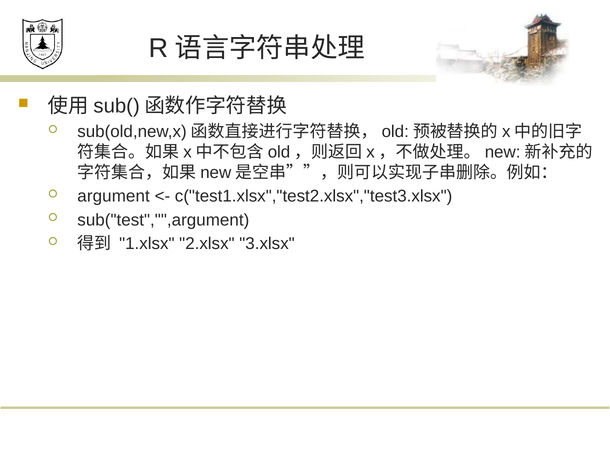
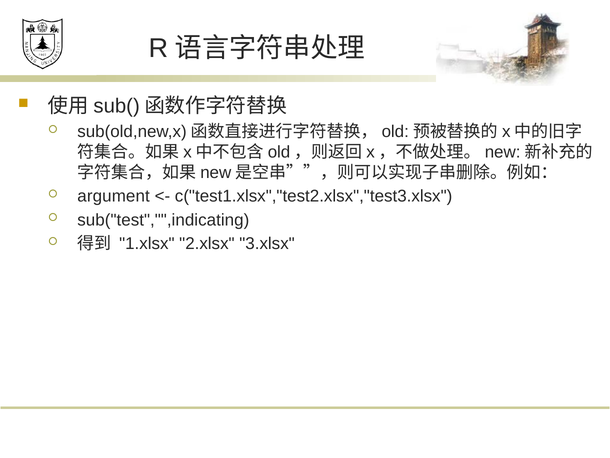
sub("test","",argument: sub("test","",argument -> sub("test","",indicating
